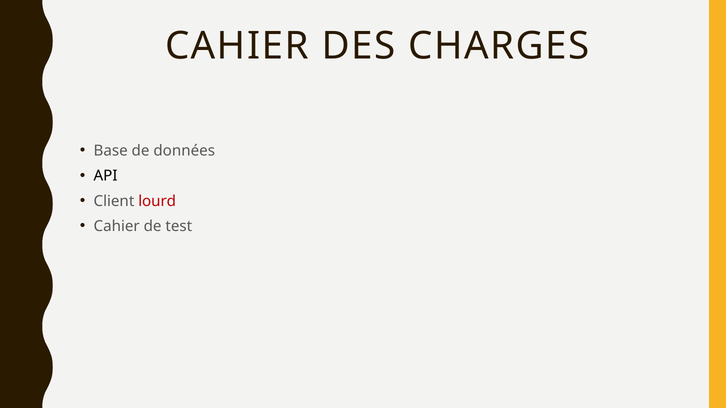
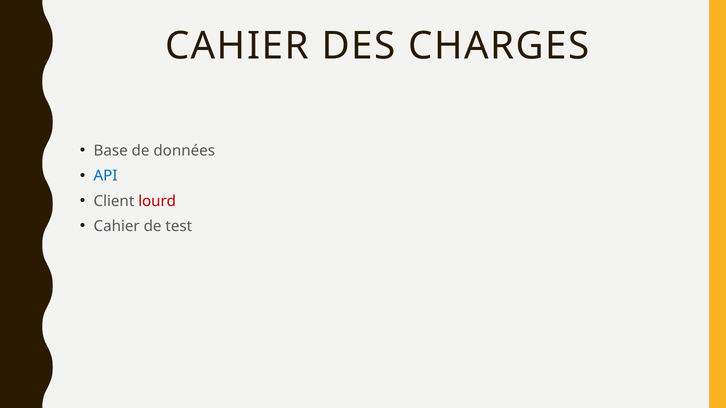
API colour: black -> blue
